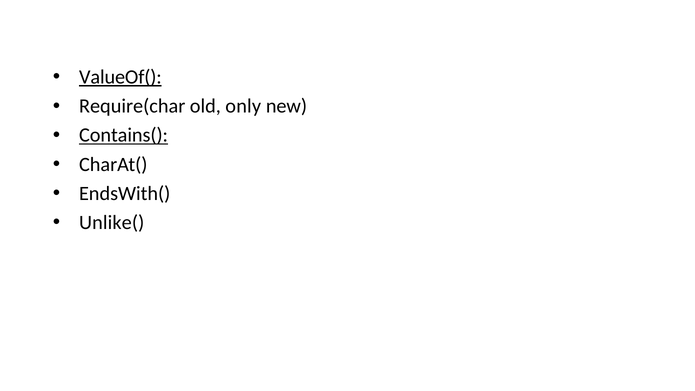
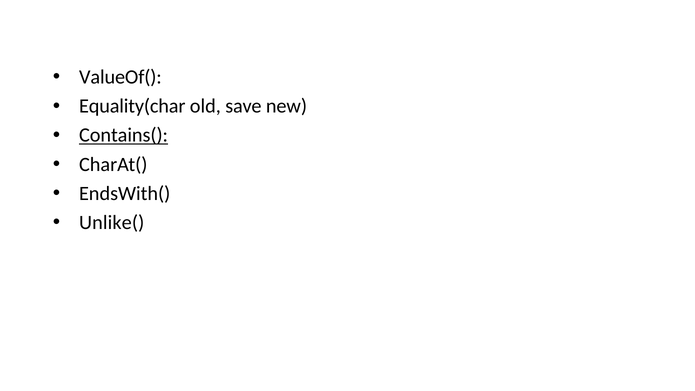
ValueOf( underline: present -> none
Require(char: Require(char -> Equality(char
only: only -> save
